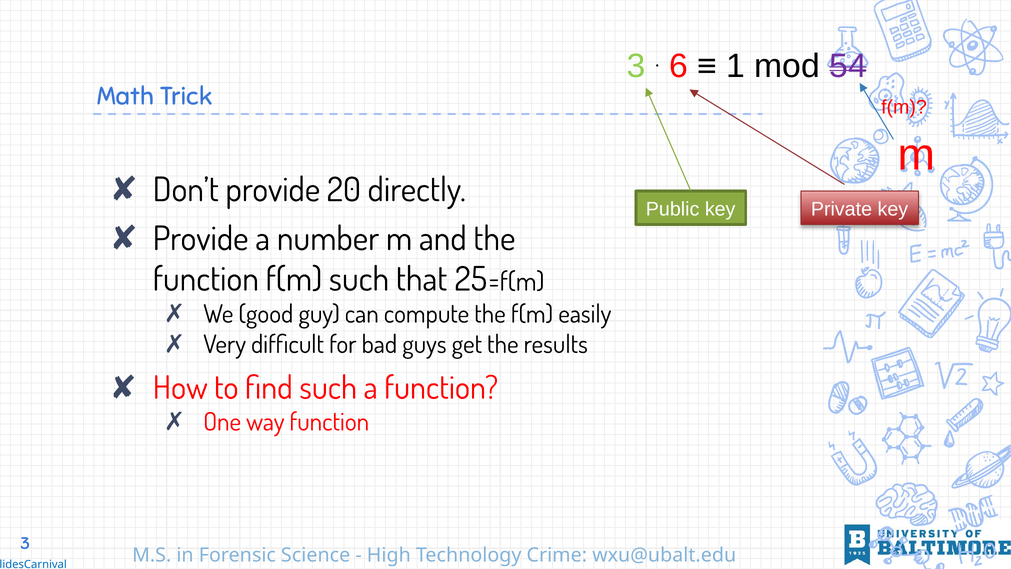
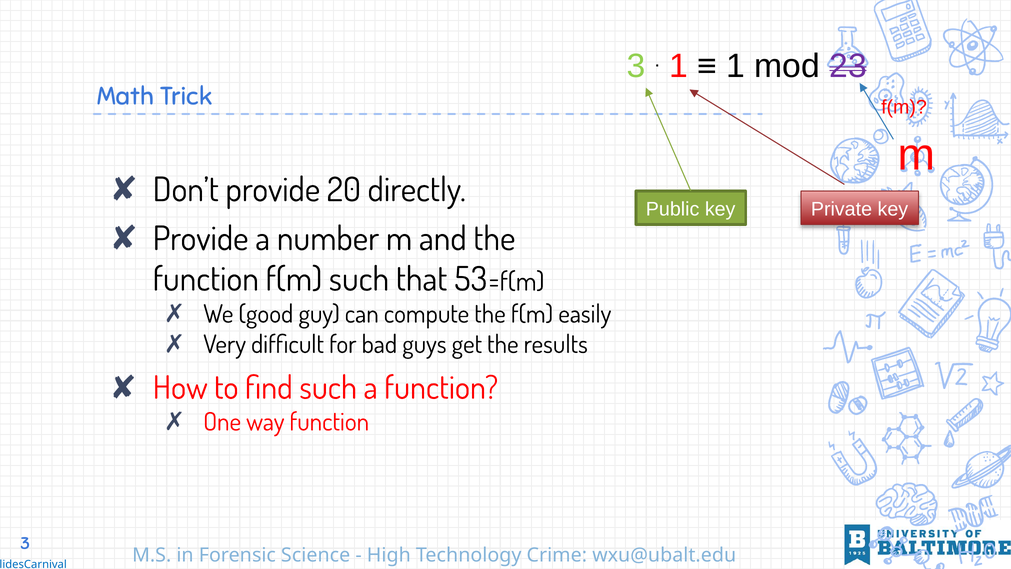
6 at (679, 66): 6 -> 1
54: 54 -> 23
25: 25 -> 53
